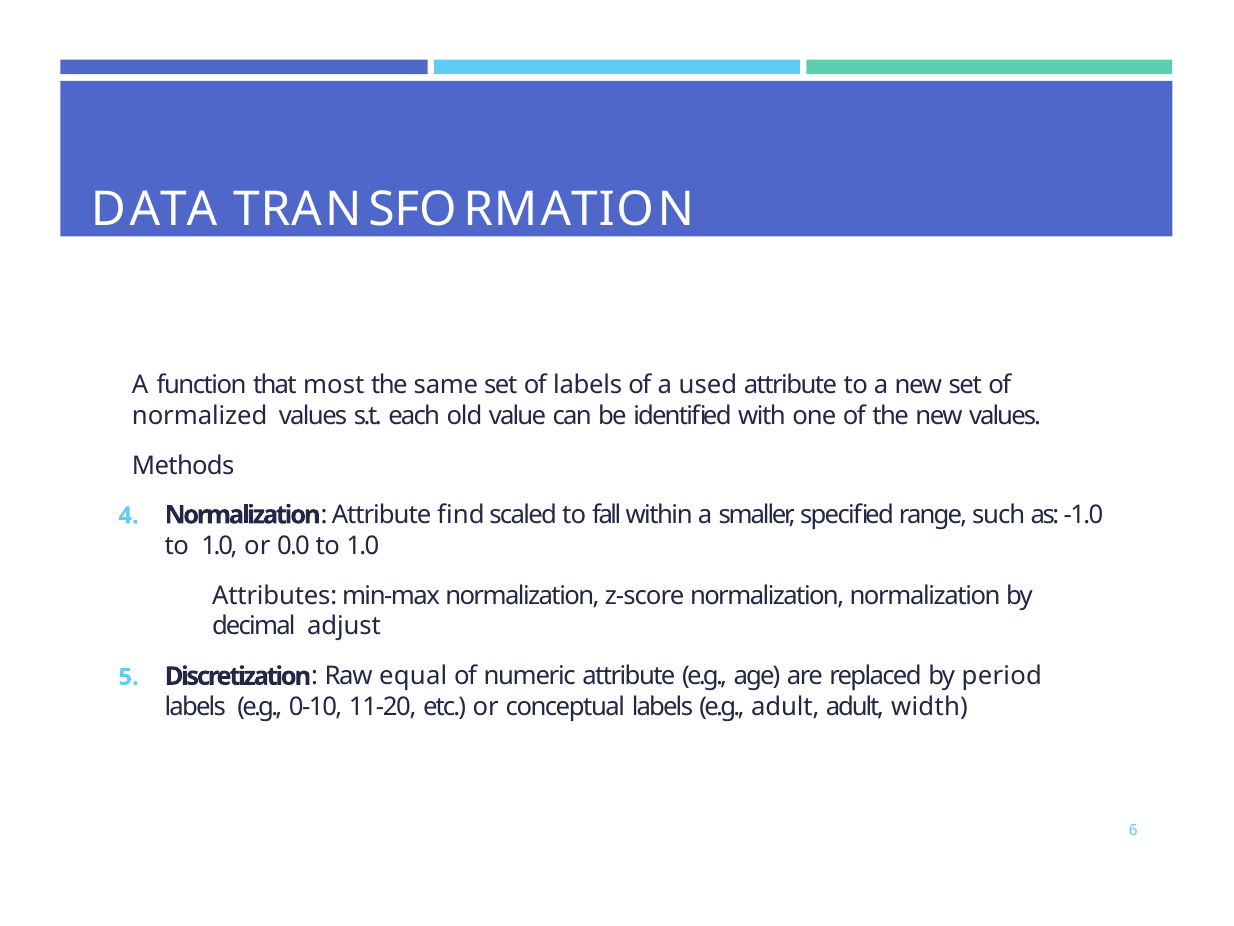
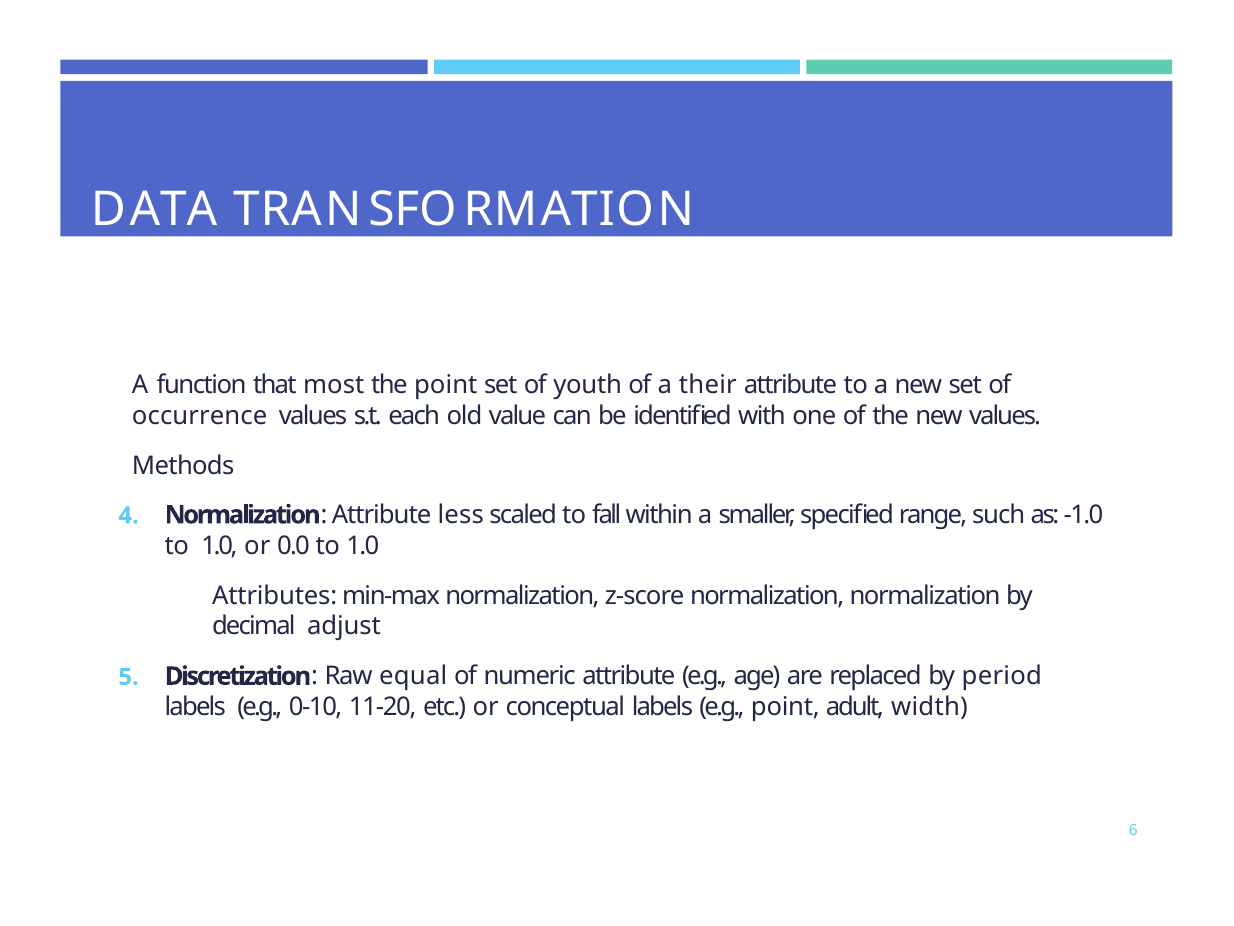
the same: same -> point
of labels: labels -> youth
used: used -> their
normalized: normalized -> occurrence
find: find -> less
e.g adult: adult -> point
